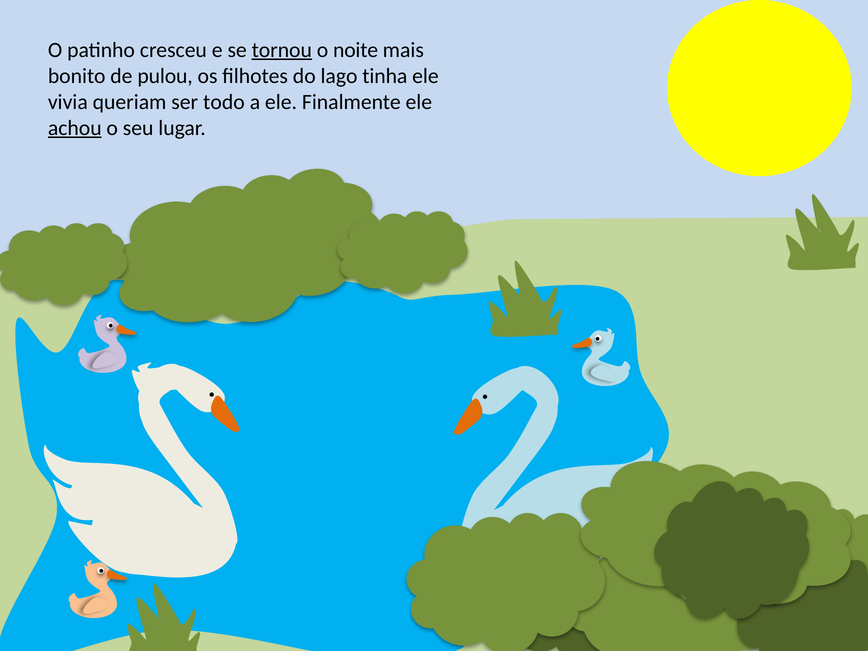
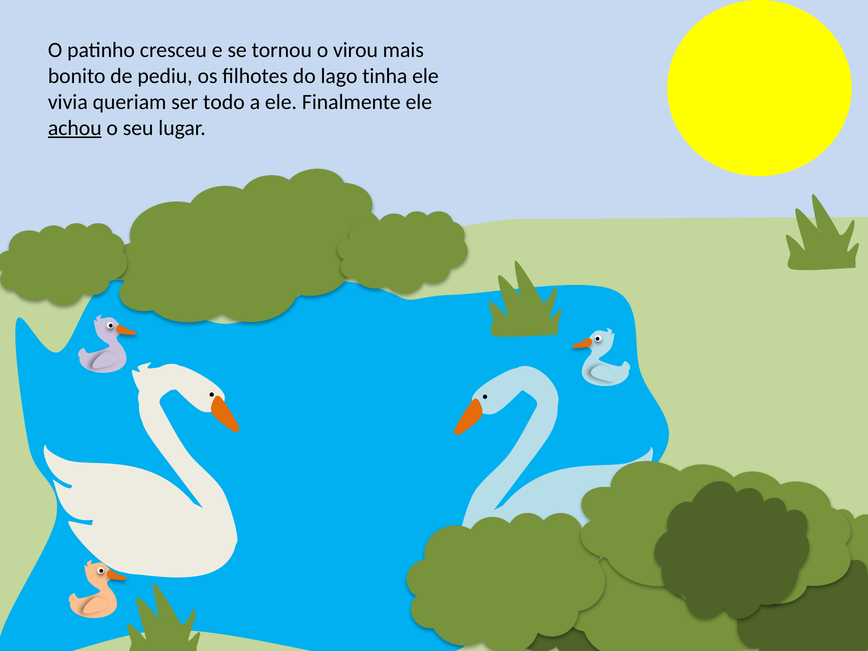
tornou underline: present -> none
noite: noite -> virou
pulou: pulou -> pediu
